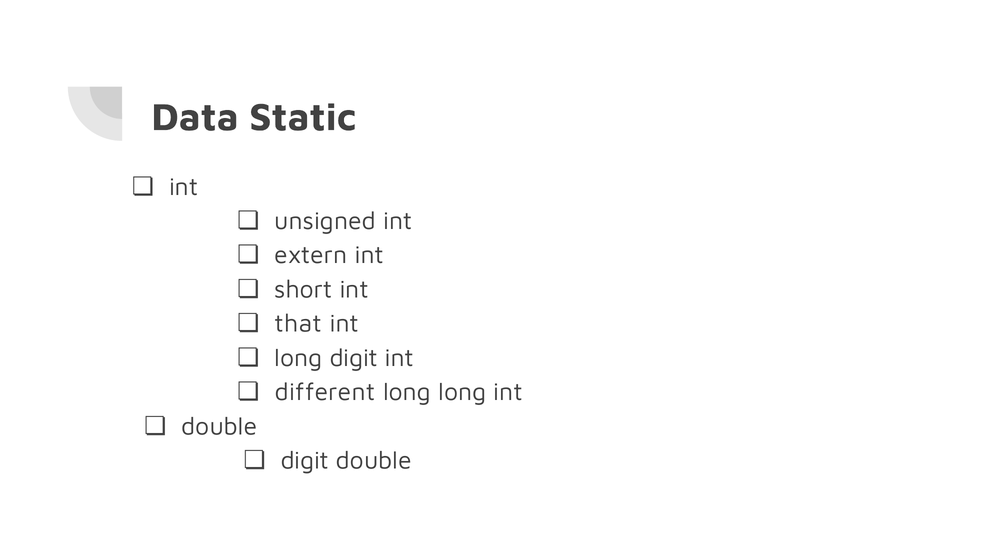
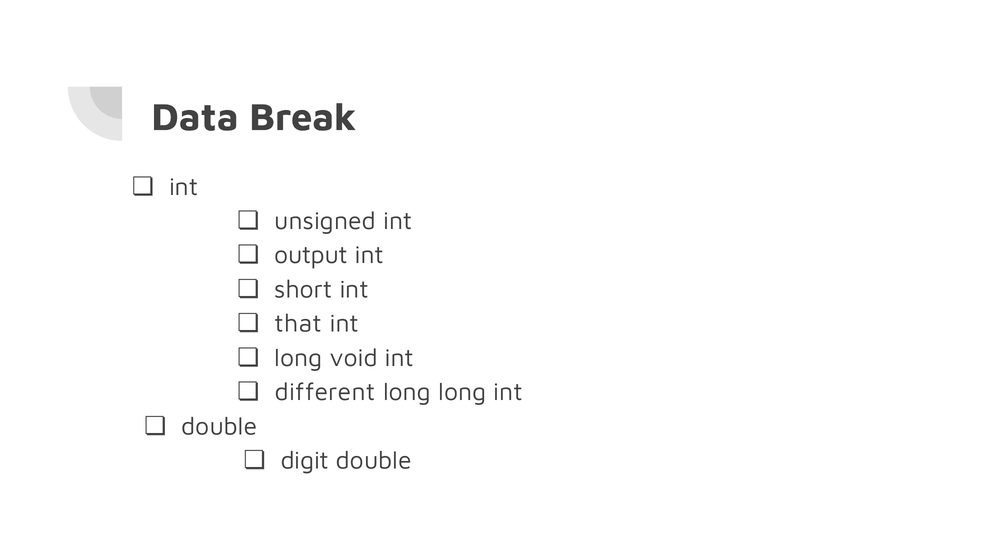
Static: Static -> Break
extern: extern -> output
long digit: digit -> void
